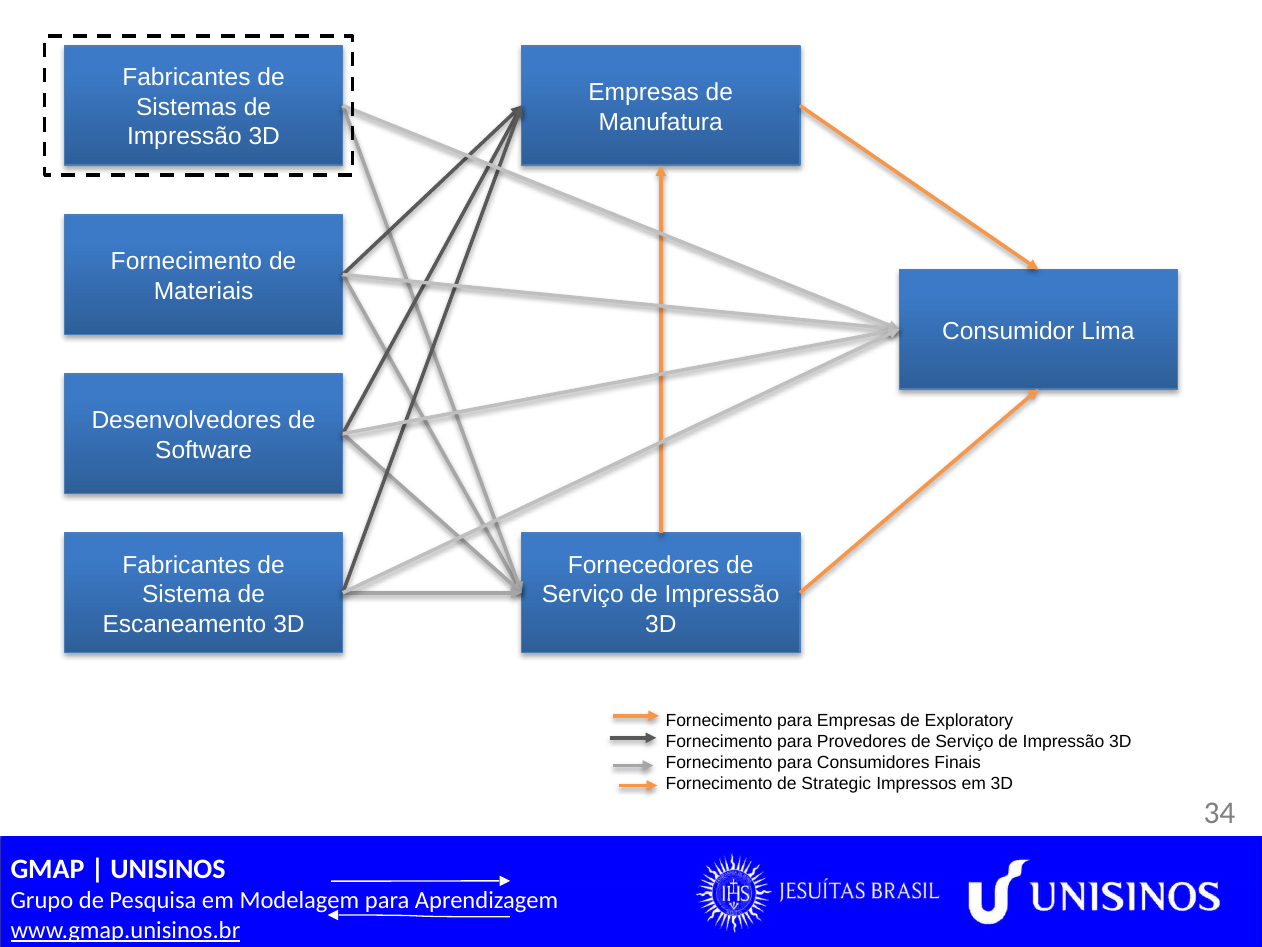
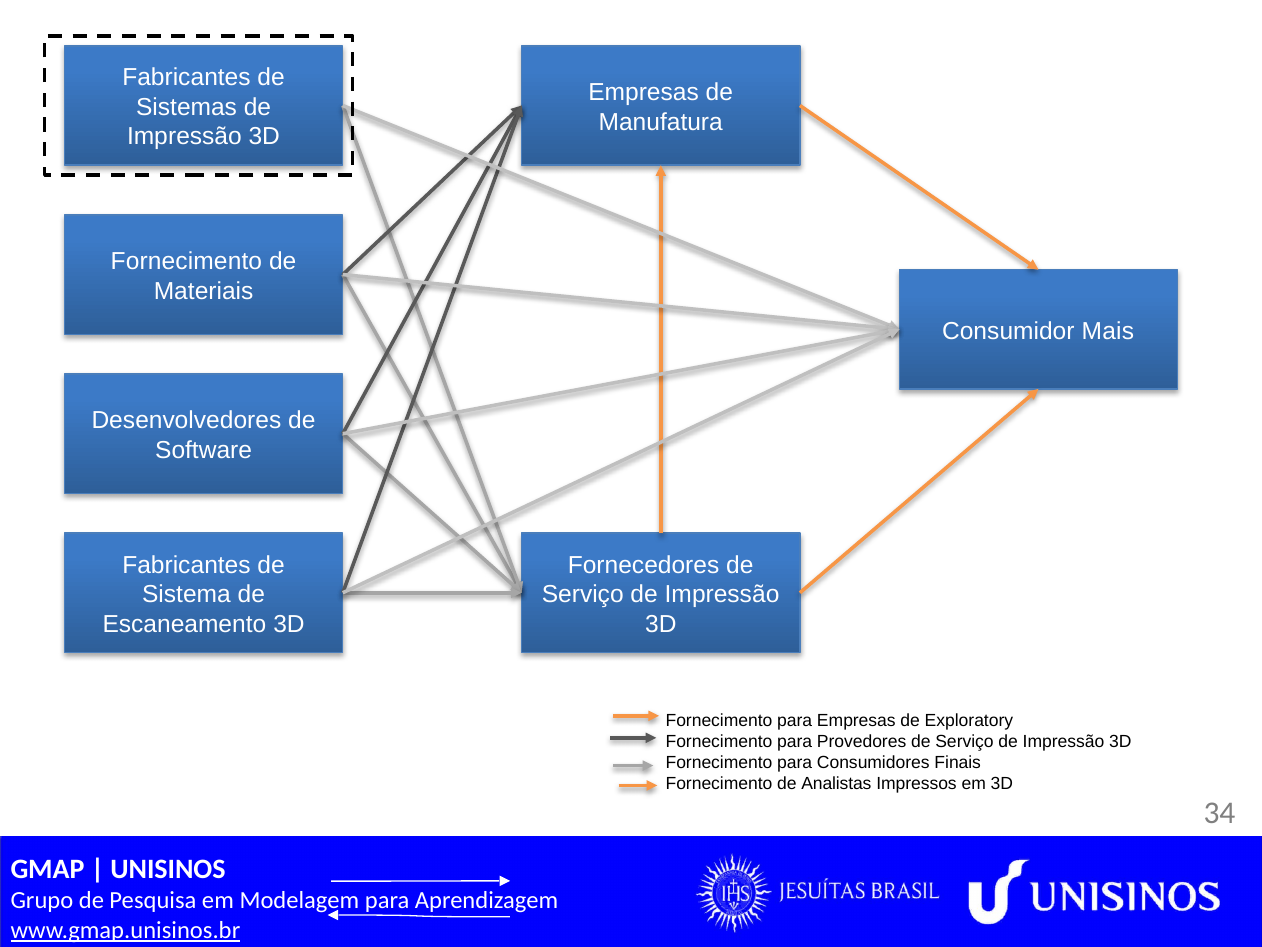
Lima: Lima -> Mais
Strategic: Strategic -> Analistas
